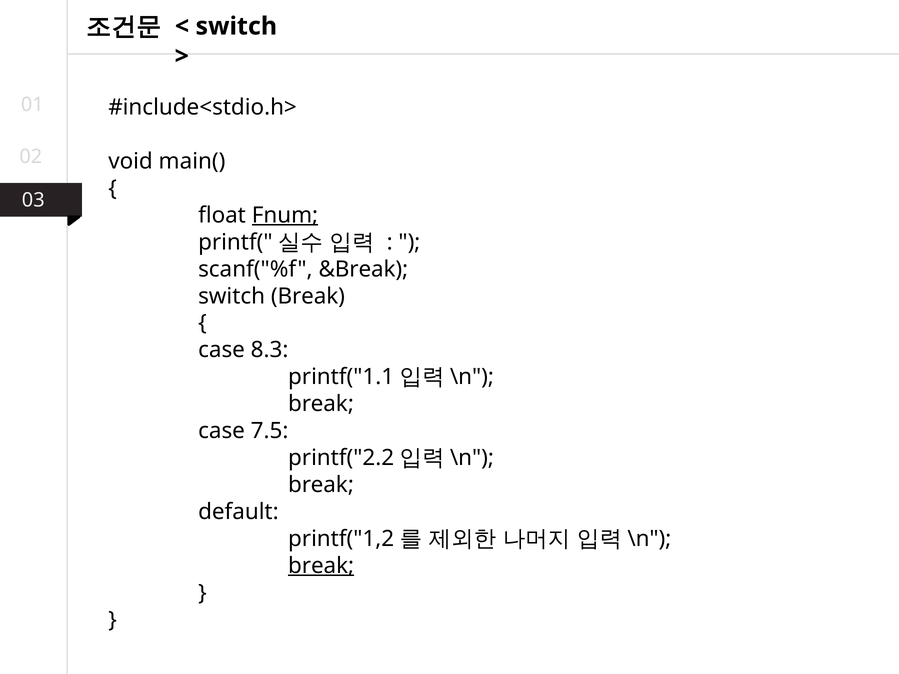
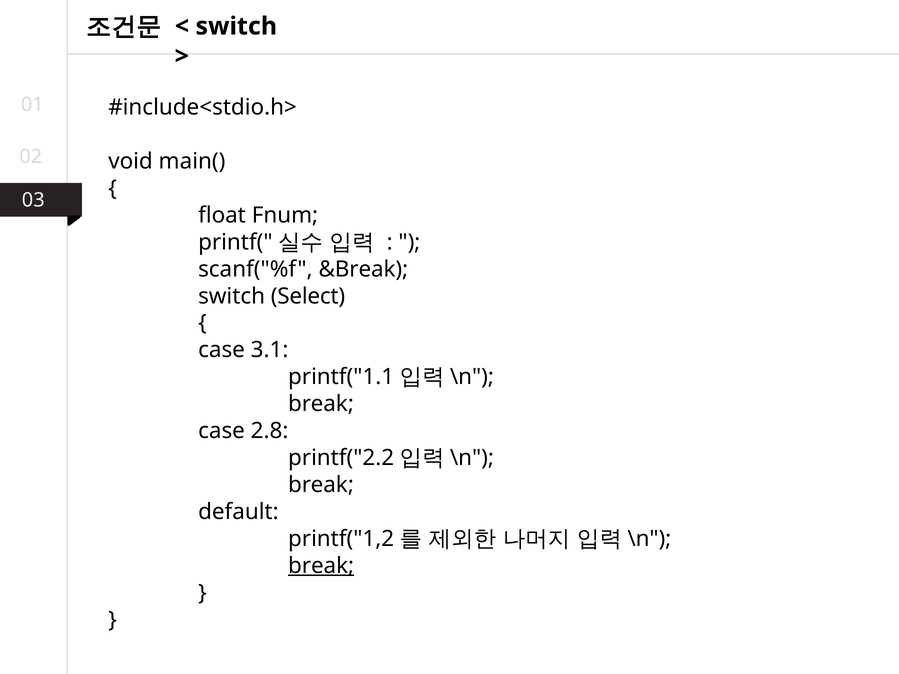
Fnum underline: present -> none
switch Break: Break -> Select
8.3: 8.3 -> 3.1
7.5: 7.5 -> 2.8
